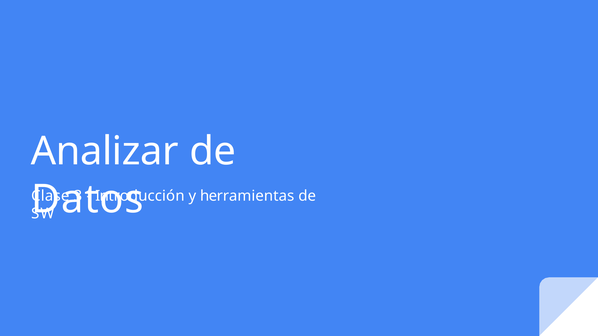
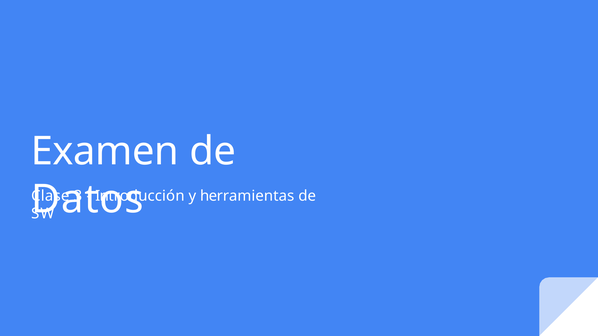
Analizar: Analizar -> Examen
